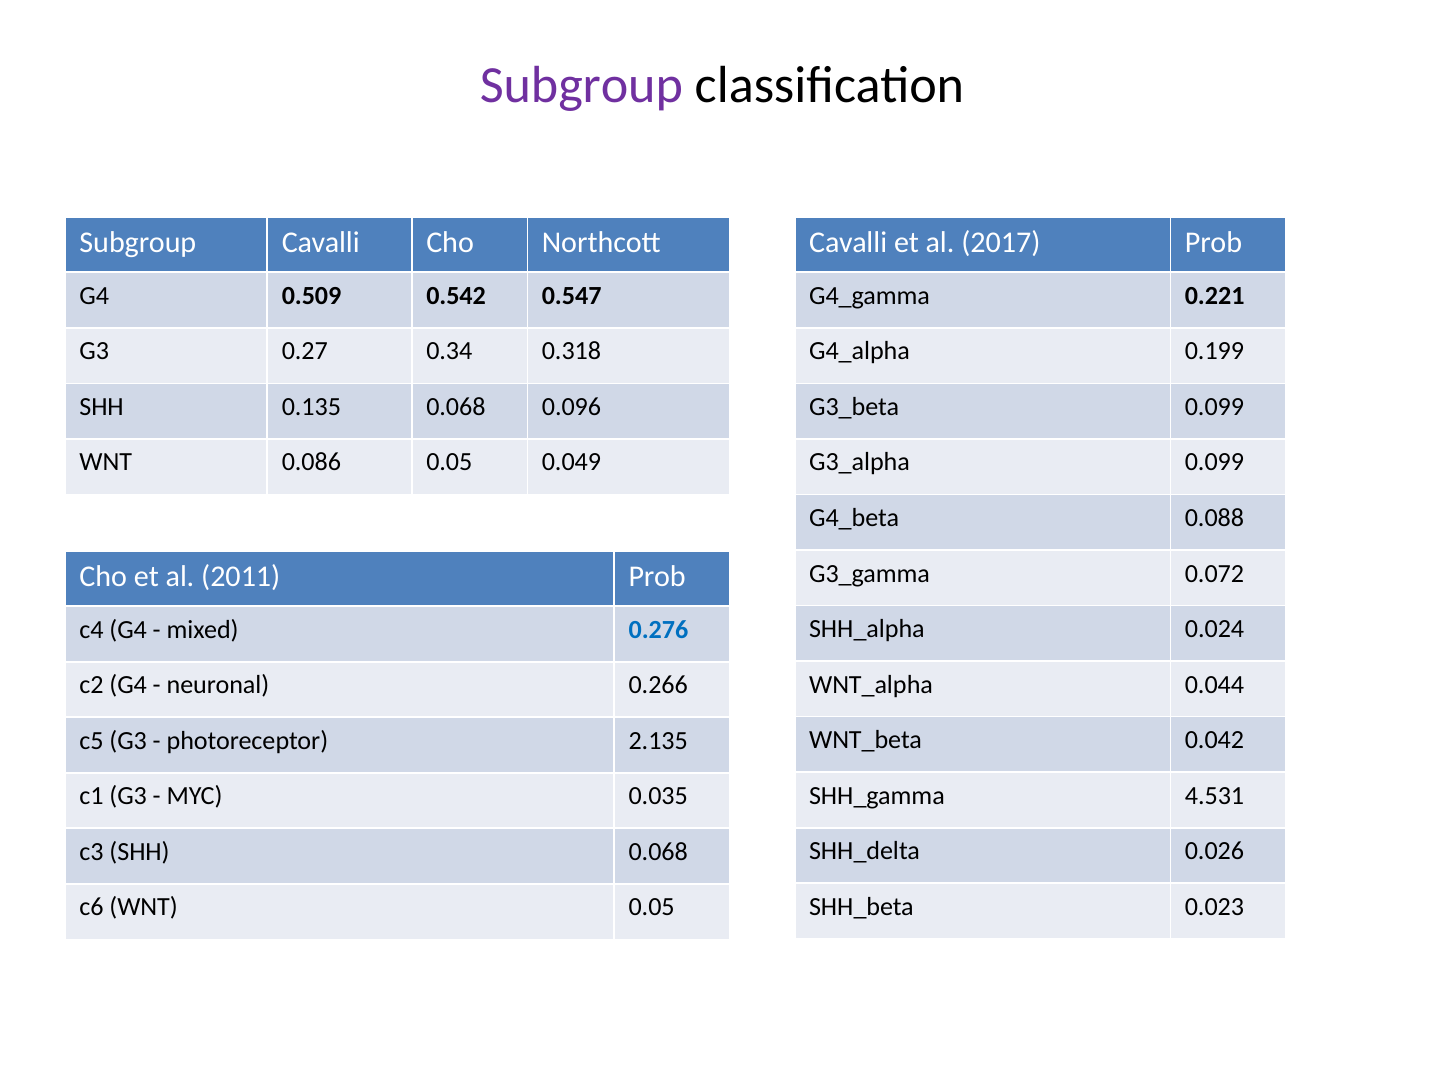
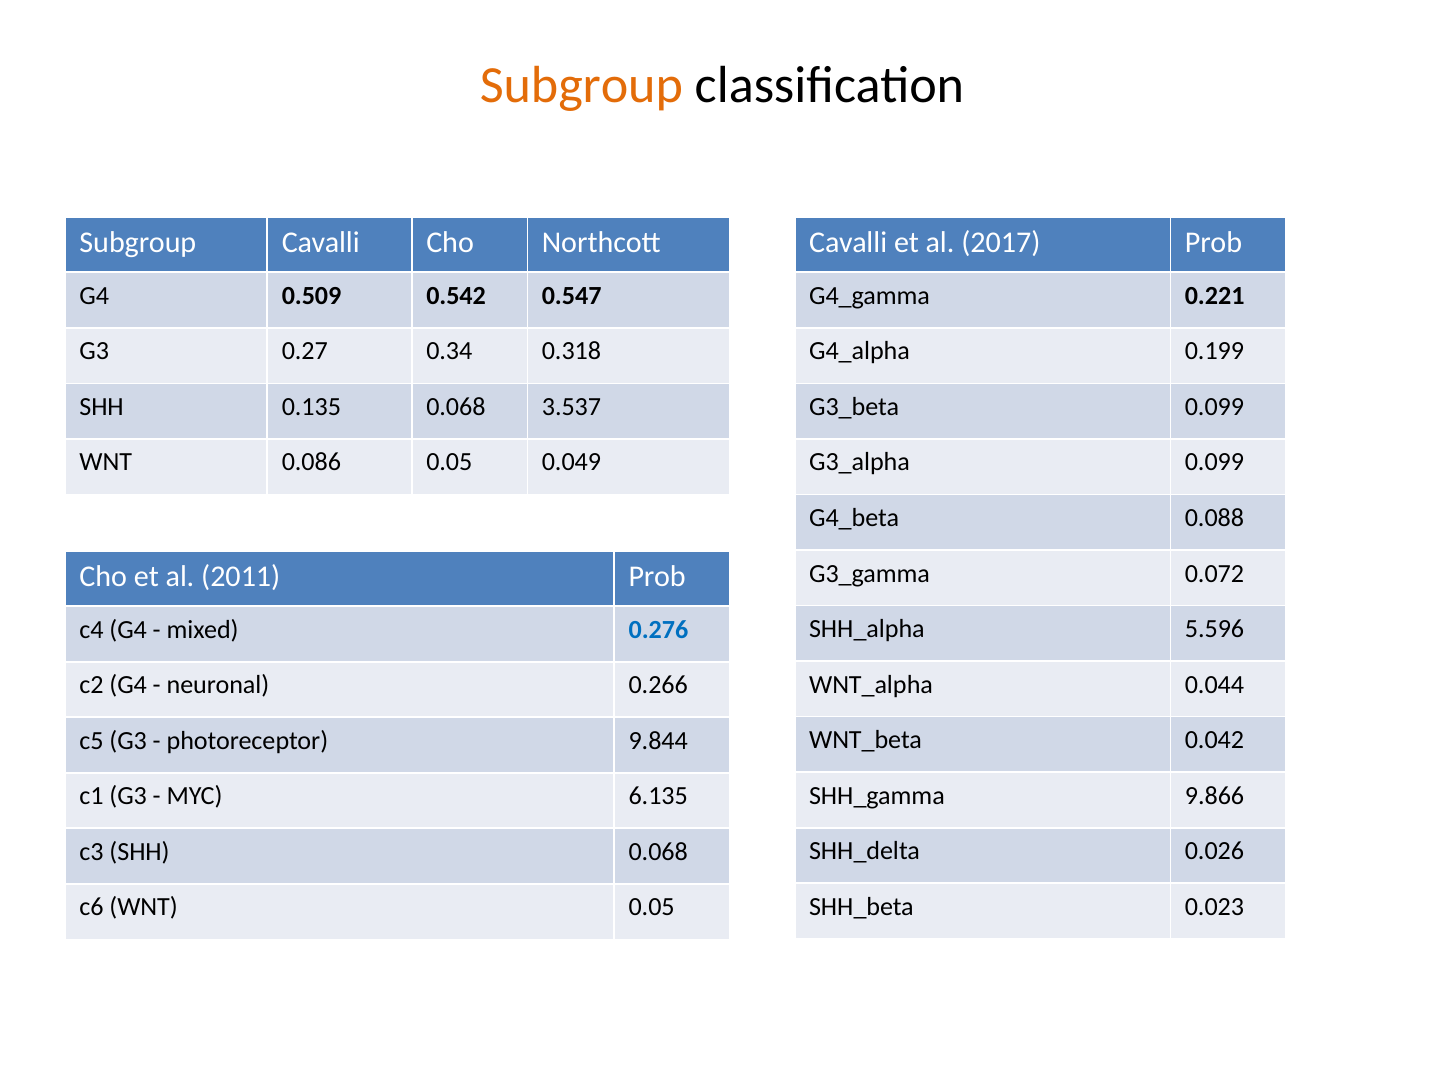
Subgroup at (581, 85) colour: purple -> orange
0.096: 0.096 -> 3.537
0.024: 0.024 -> 5.596
2.135: 2.135 -> 9.844
4.531: 4.531 -> 9.866
0.035: 0.035 -> 6.135
